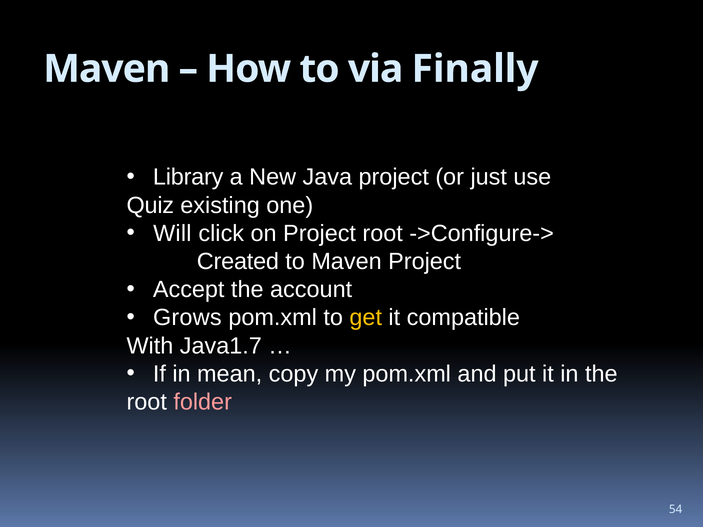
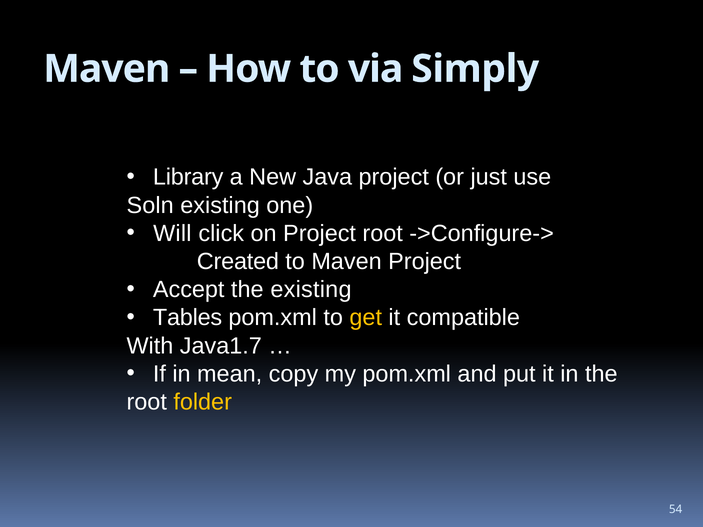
Finally: Finally -> Simply
Quiz: Quiz -> Soln
the account: account -> existing
Grows: Grows -> Tables
folder colour: pink -> yellow
